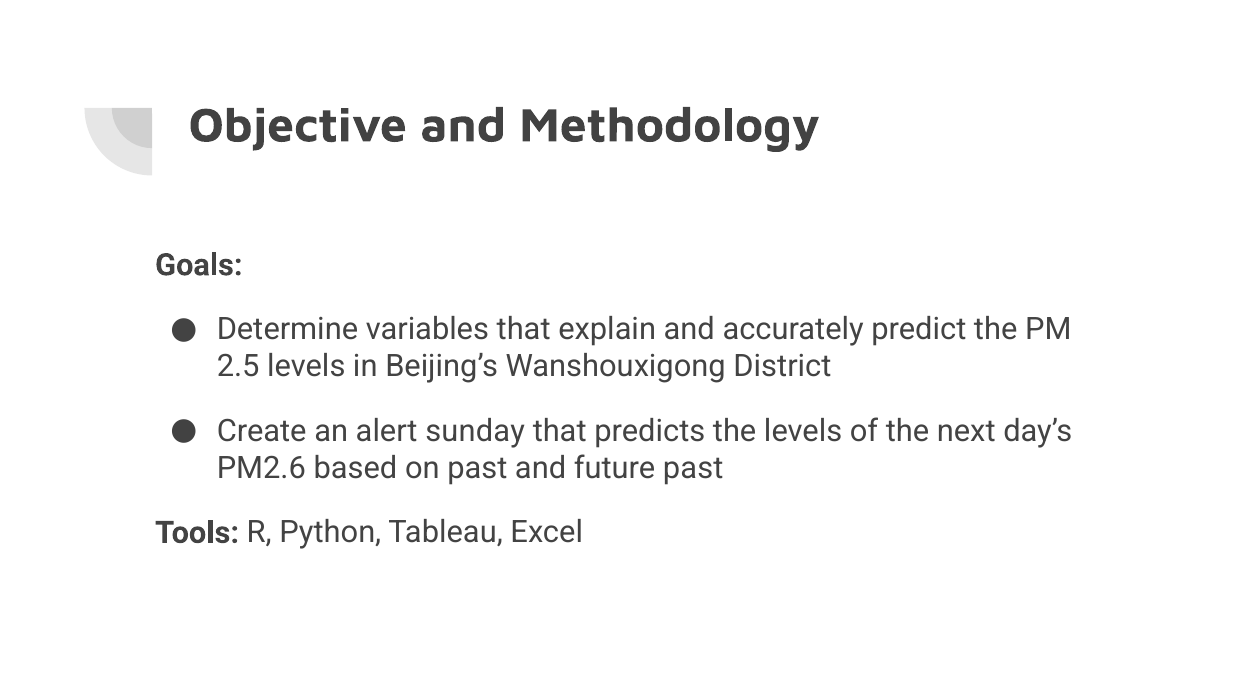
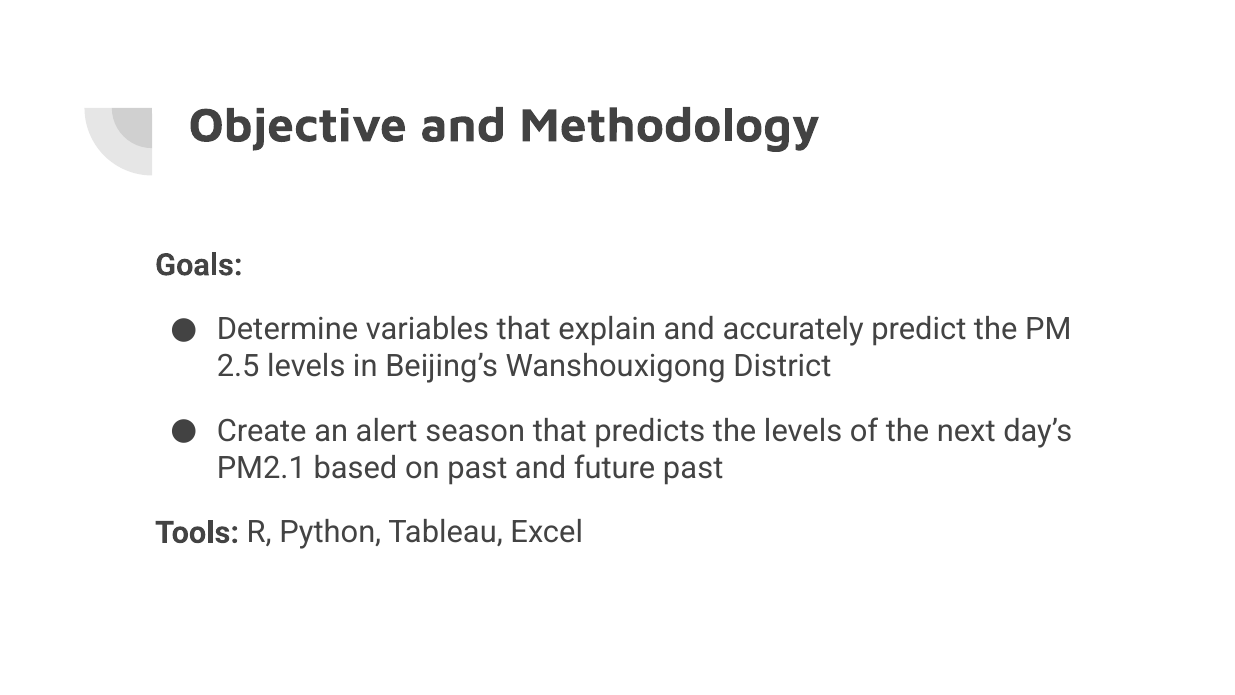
sunday: sunday -> season
PM2.6: PM2.6 -> PM2.1
